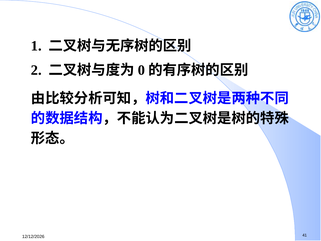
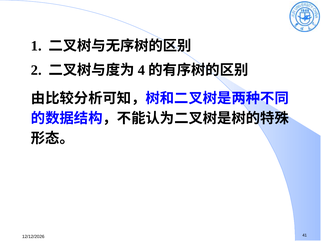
0: 0 -> 4
